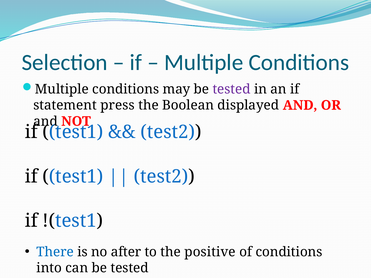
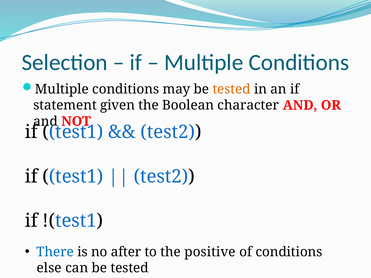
tested at (232, 89) colour: purple -> orange
press: press -> given
displayed: displayed -> character
into: into -> else
